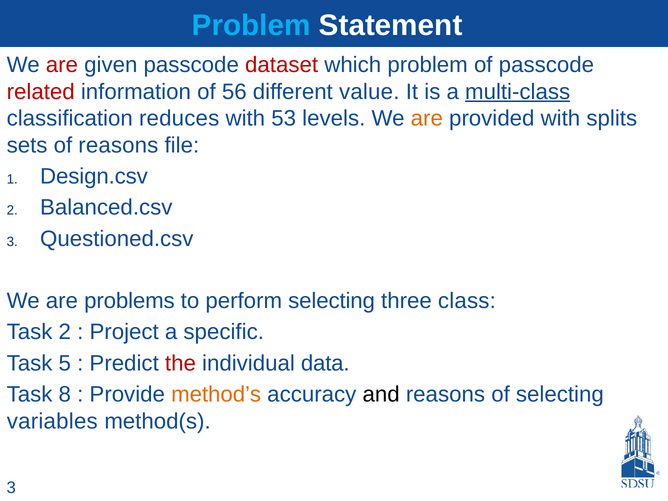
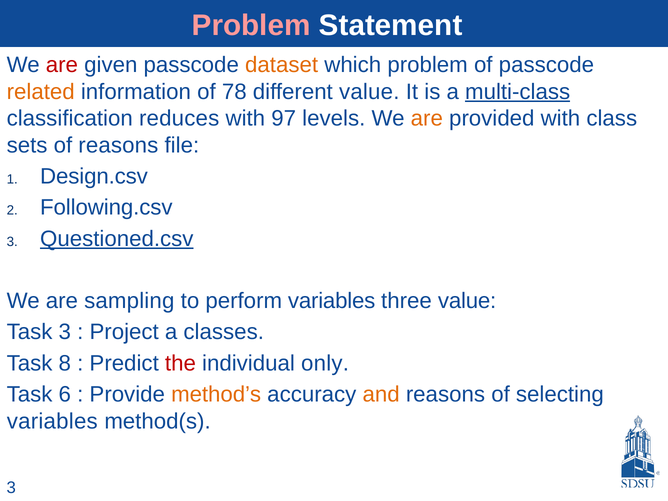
Problem at (251, 25) colour: light blue -> pink
dataset colour: red -> orange
related colour: red -> orange
56: 56 -> 78
53: 53 -> 97
splits: splits -> class
Balanced.csv: Balanced.csv -> Following.csv
Questioned.csv underline: none -> present
problems: problems -> sampling
perform selecting: selecting -> variables
three class: class -> value
Task 2: 2 -> 3
specific: specific -> classes
5: 5 -> 8
data: data -> only
8: 8 -> 6
and colour: black -> orange
